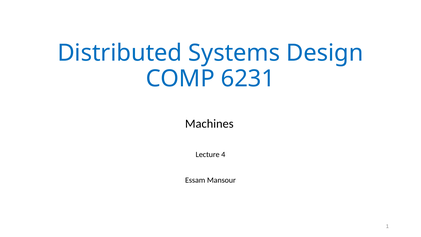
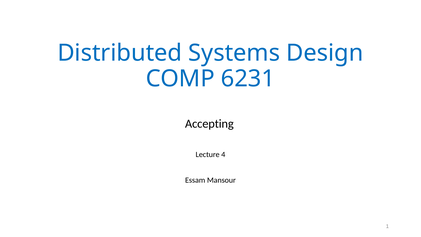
Machines: Machines -> Accepting
